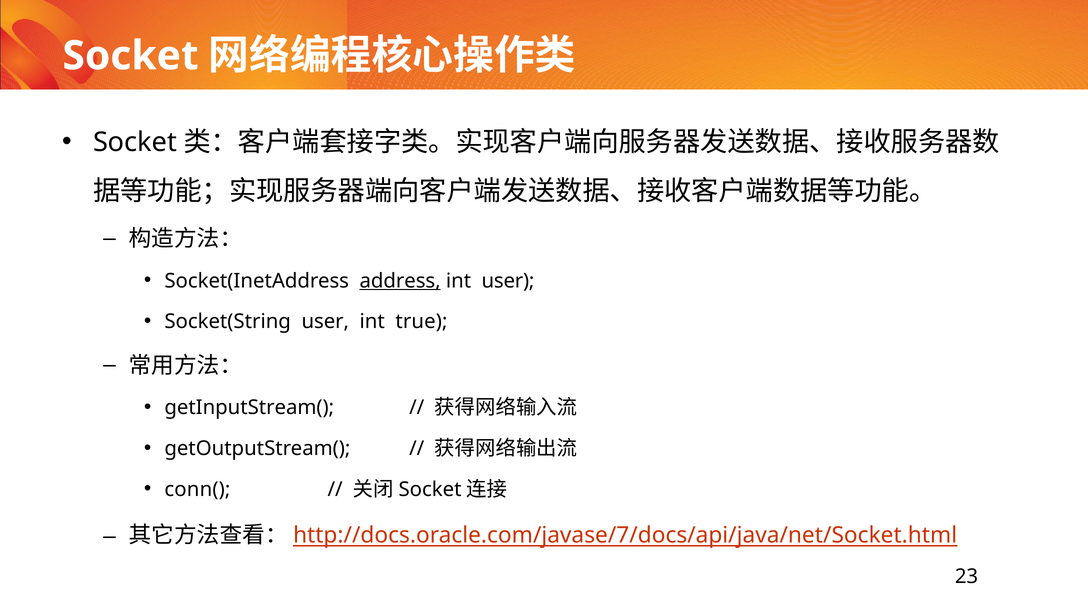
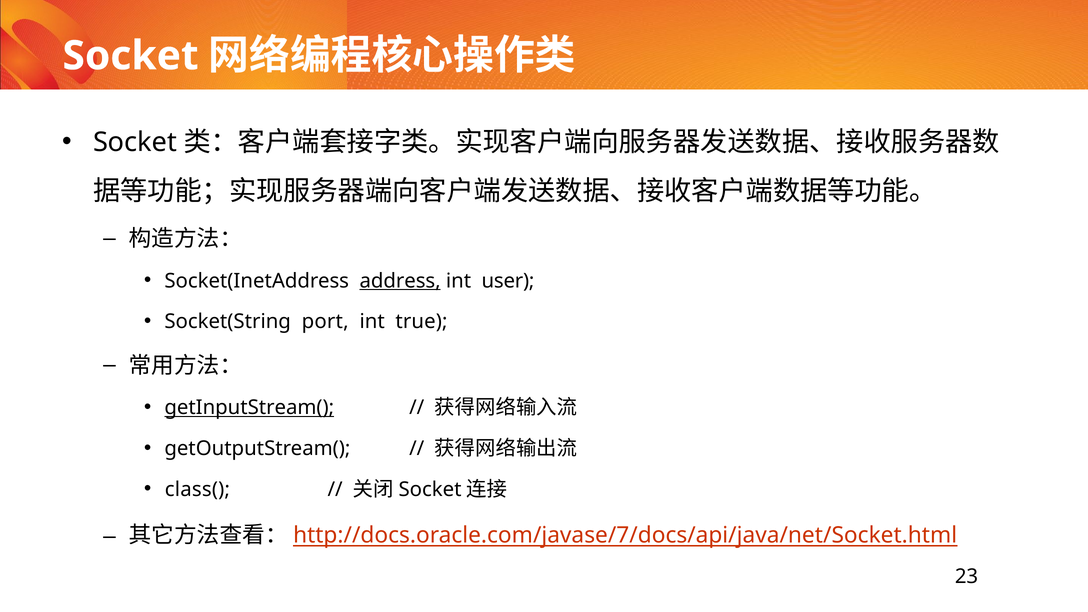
Socket(String user: user -> port
getInputStream( underline: none -> present
conn(: conn( -> class(
